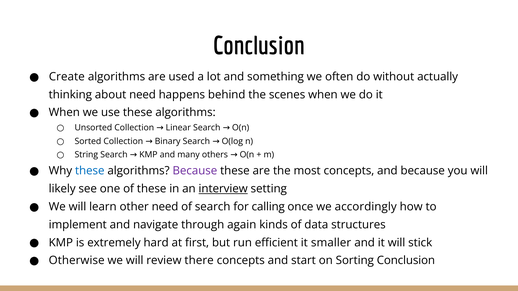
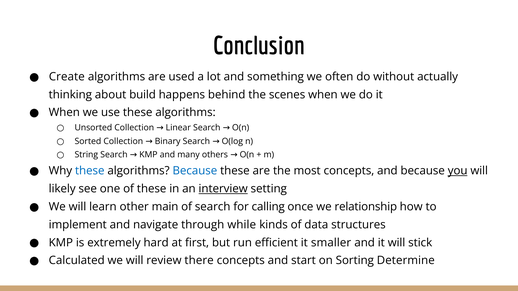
about need: need -> build
Because at (195, 171) colour: purple -> blue
you underline: none -> present
other need: need -> main
accordingly: accordingly -> relationship
again: again -> while
Otherwise: Otherwise -> Calculated
Sorting Conclusion: Conclusion -> Determine
